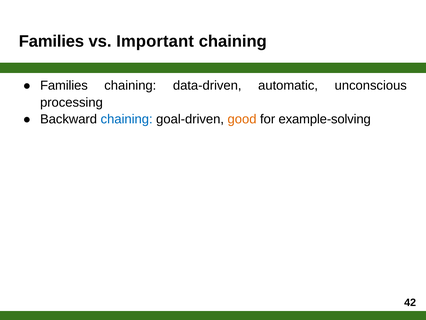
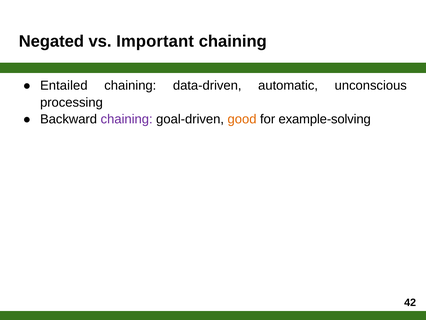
Families at (51, 41): Families -> Negated
Families at (64, 86): Families -> Entailed
chaining at (127, 119) colour: blue -> purple
